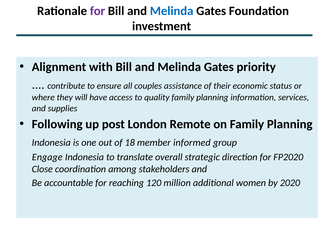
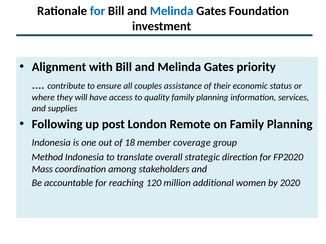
for at (98, 11) colour: purple -> blue
informed: informed -> coverage
Engage: Engage -> Method
Close: Close -> Mass
